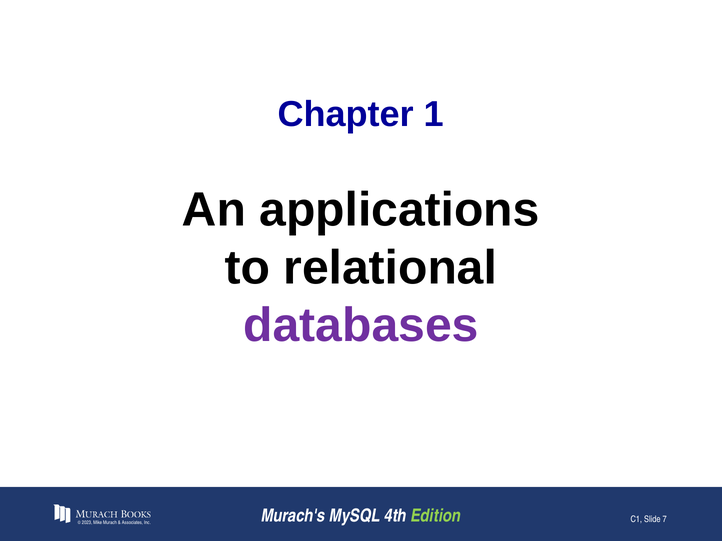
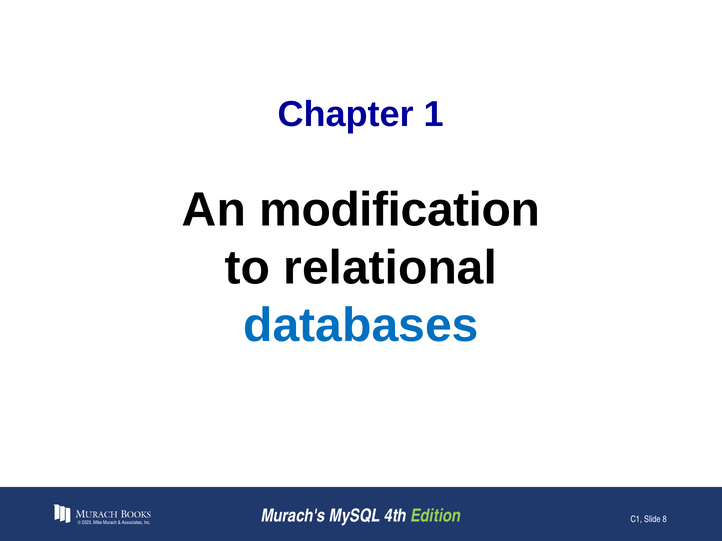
applications: applications -> modification
databases colour: purple -> blue
7: 7 -> 8
